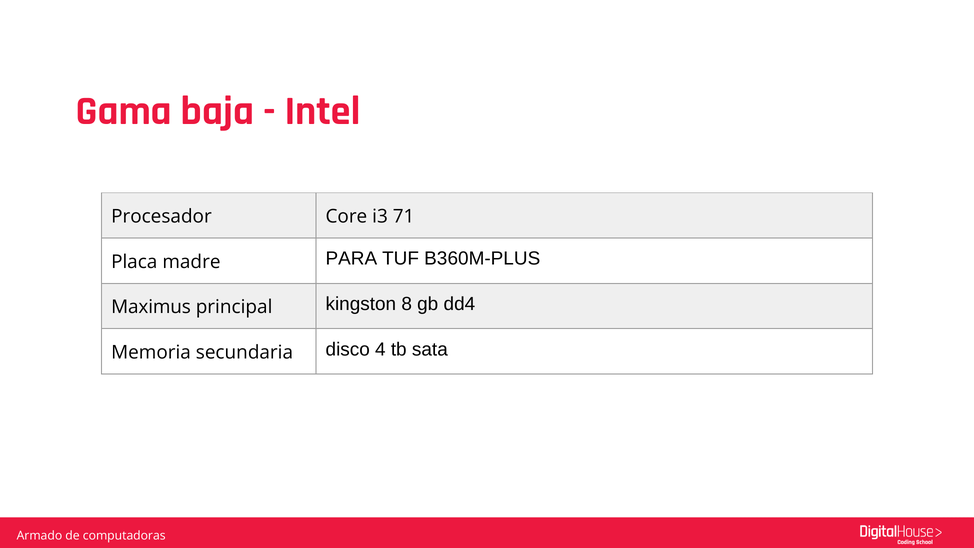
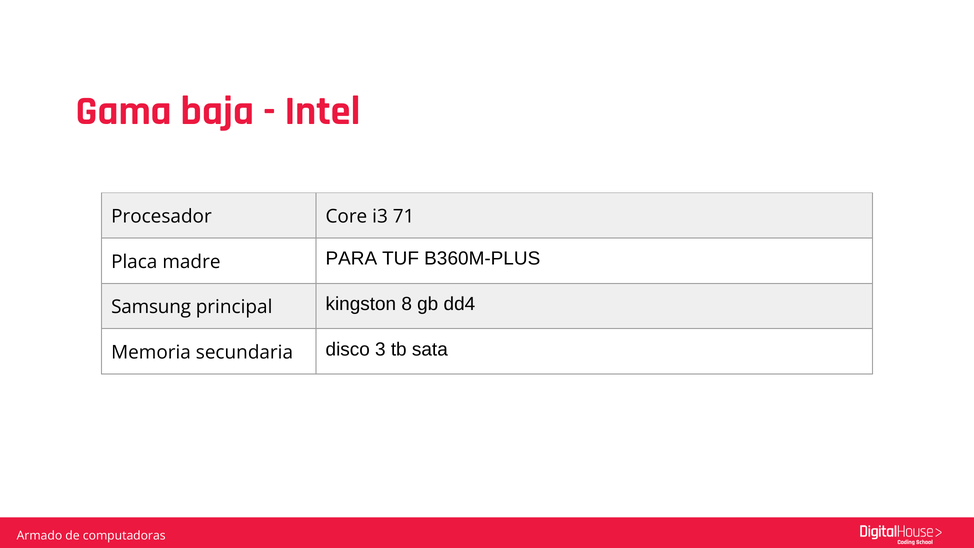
Maximus: Maximus -> Samsung
4: 4 -> 3
